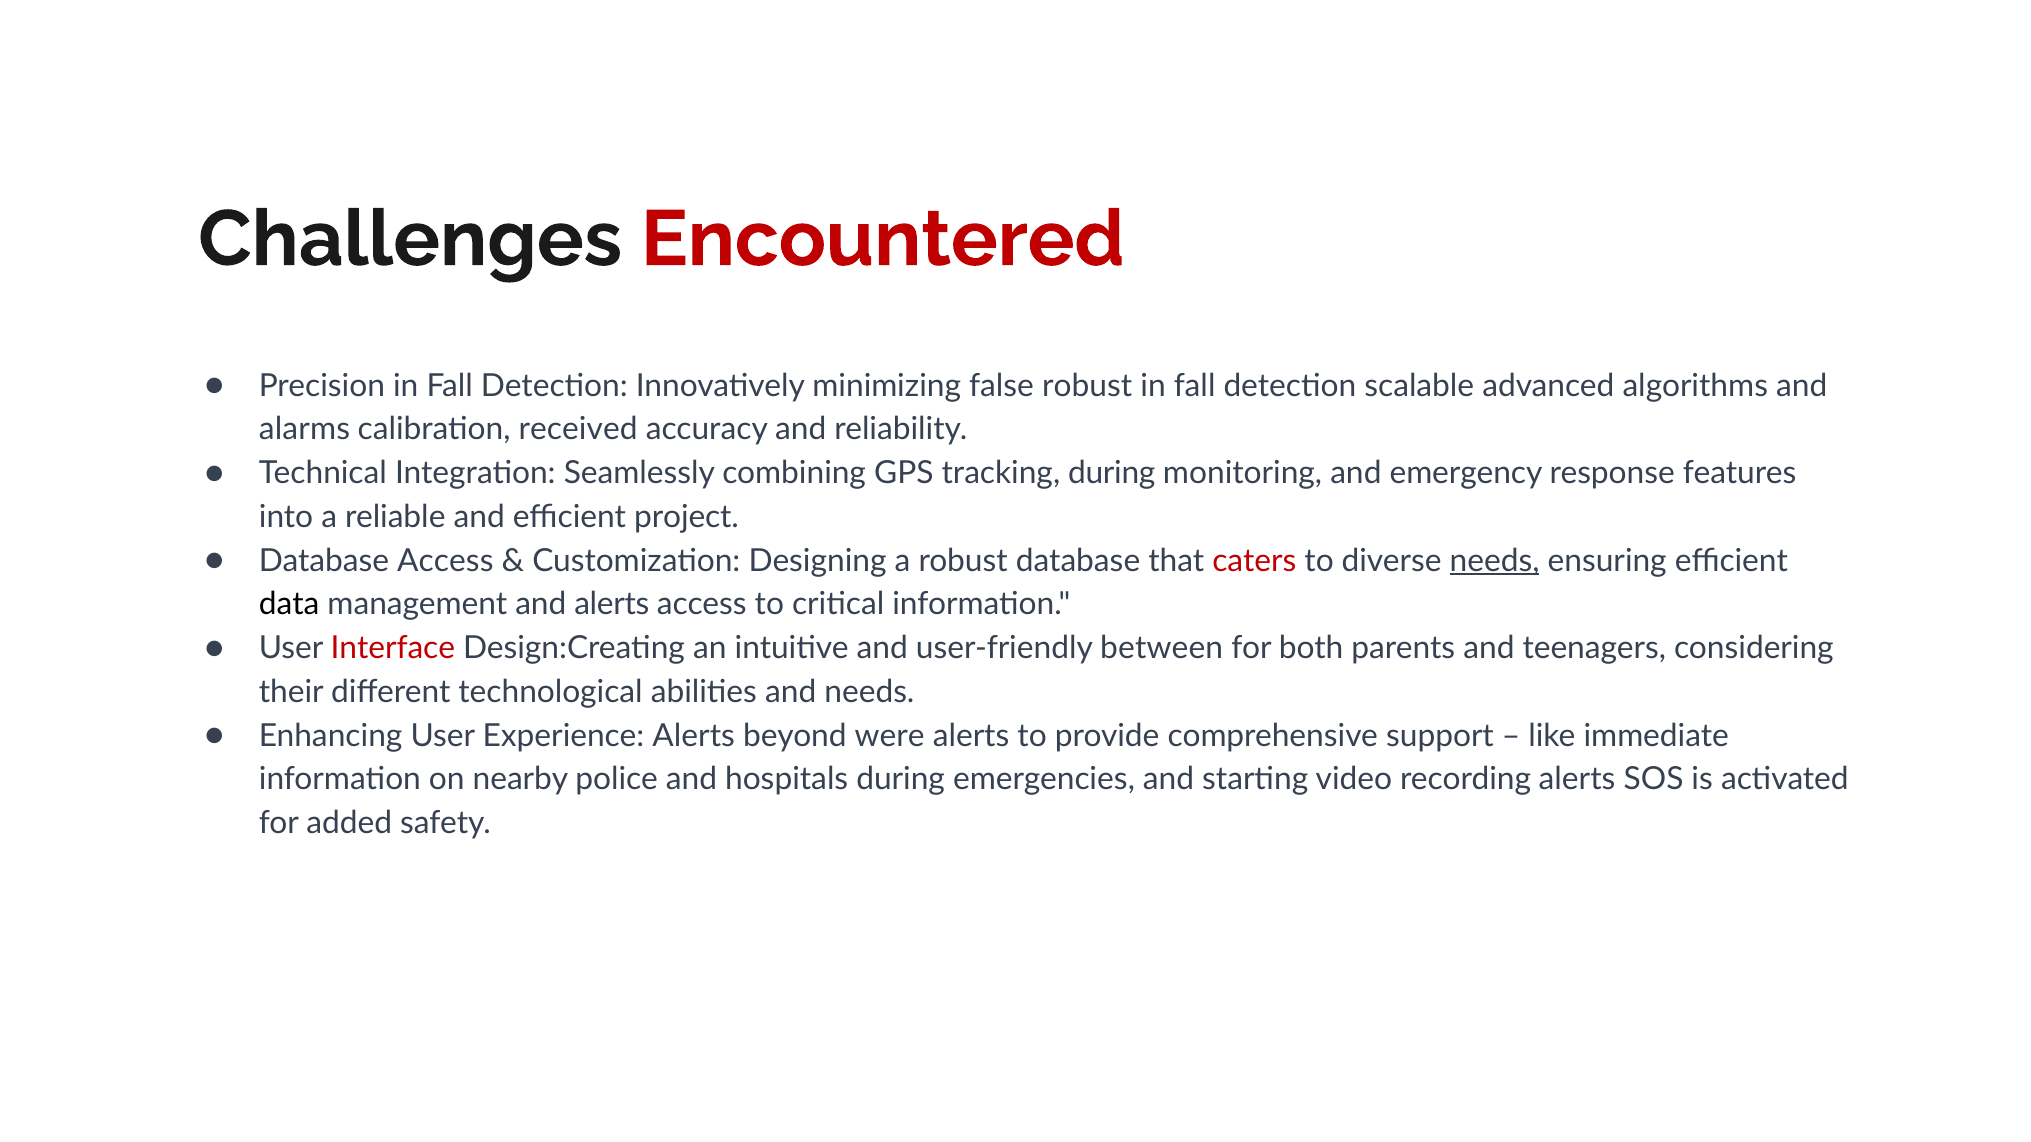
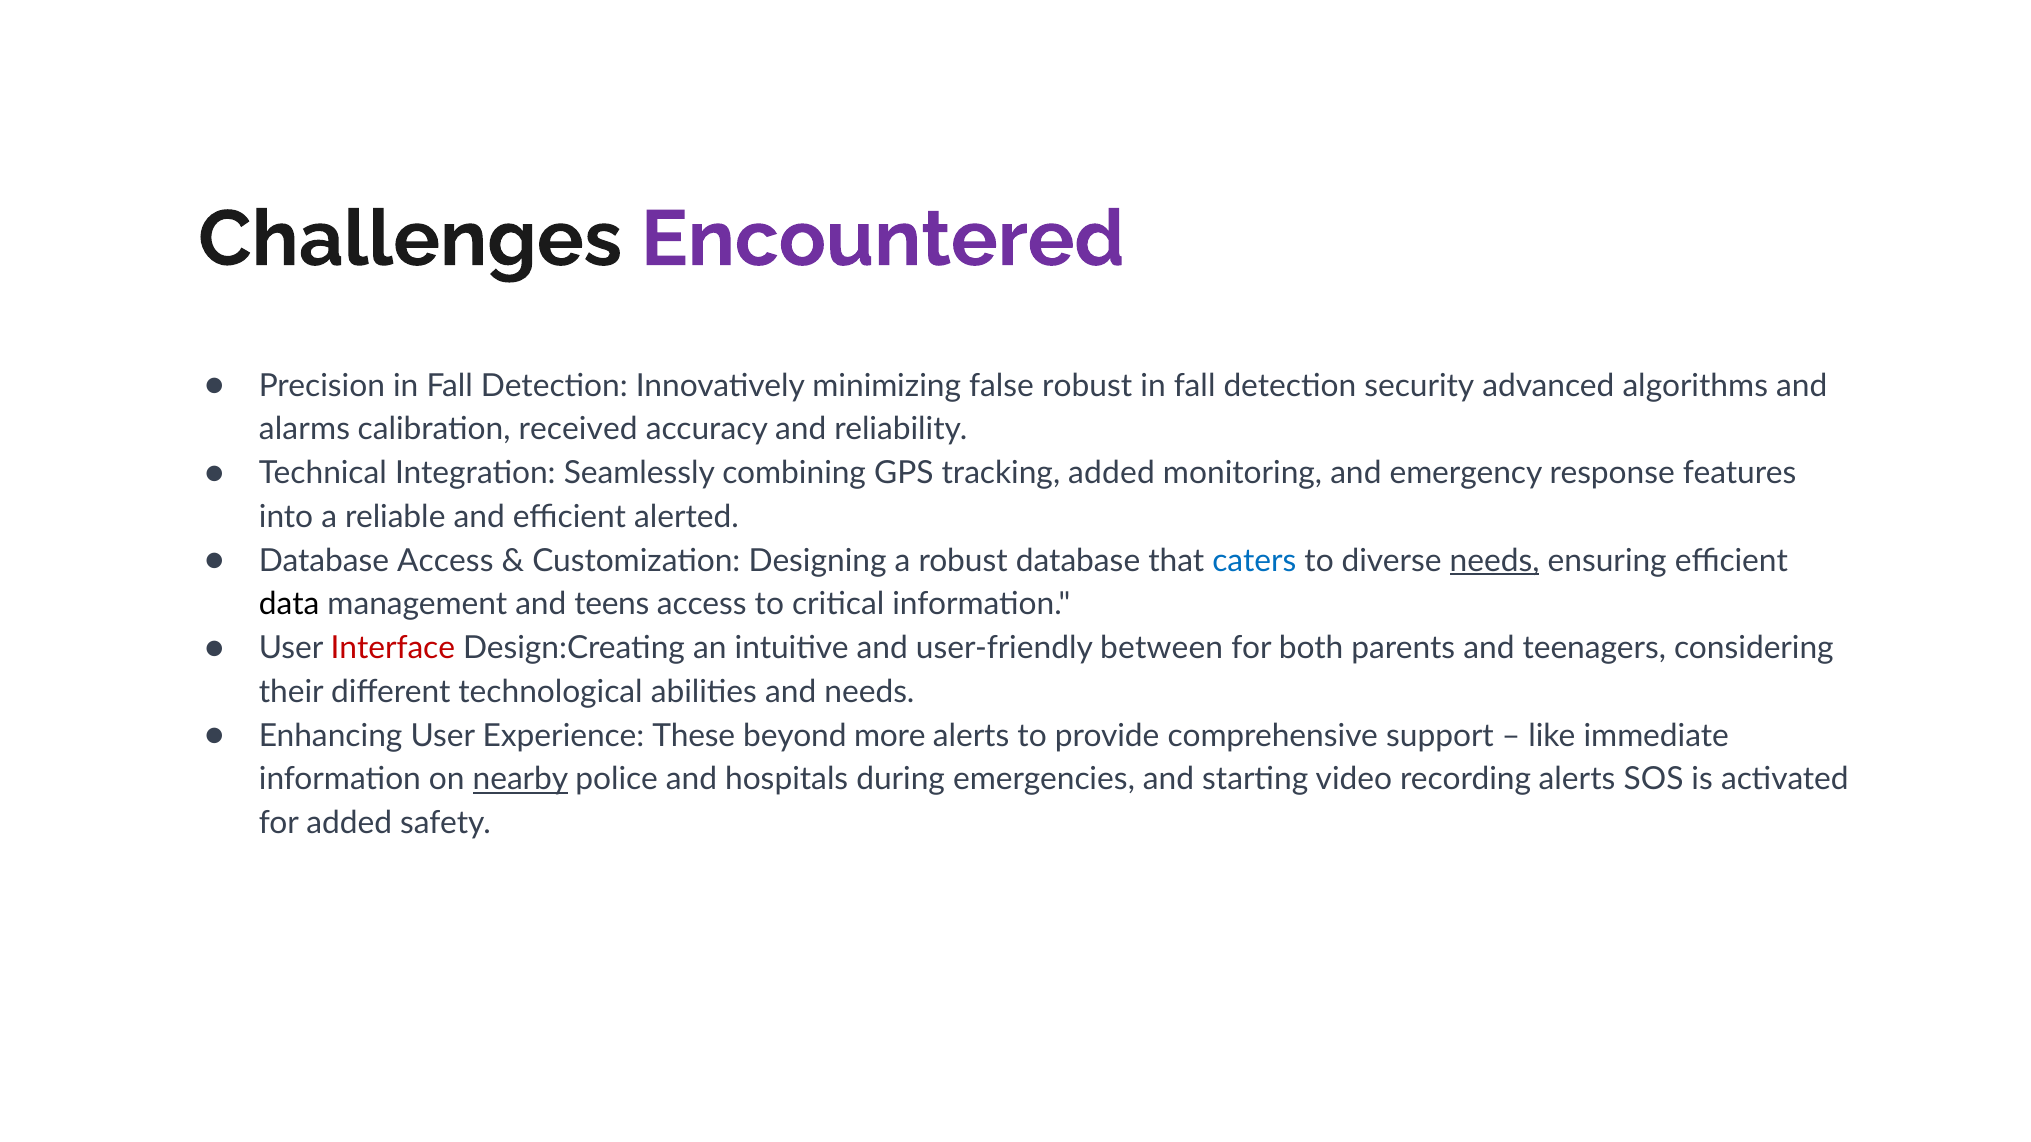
Encountered colour: red -> purple
scalable: scalable -> security
tracking during: during -> added
project: project -> alerted
caters colour: red -> blue
and alerts: alerts -> teens
Experience Alerts: Alerts -> These
were: were -> more
nearby underline: none -> present
